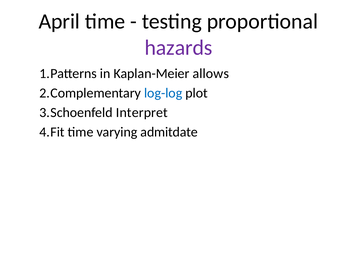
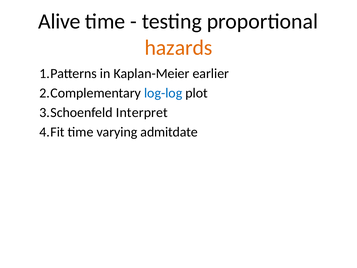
April: April -> Alive
hazards colour: purple -> orange
allows: allows -> earlier
